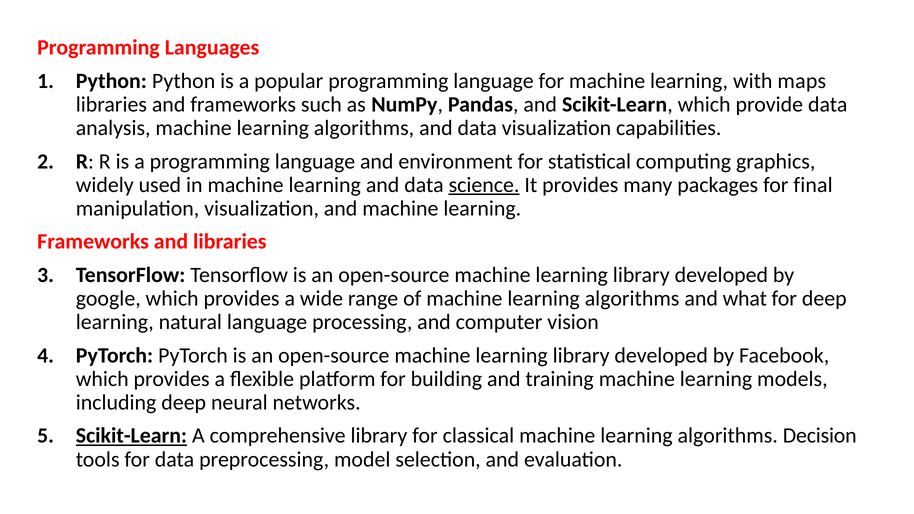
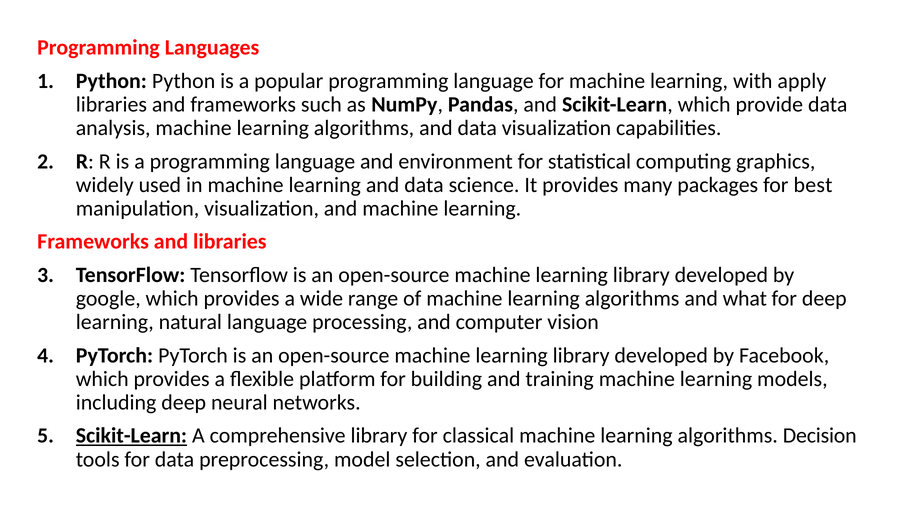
maps: maps -> apply
science underline: present -> none
final: final -> best
